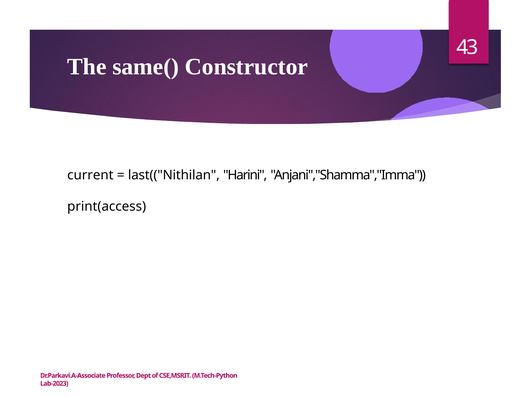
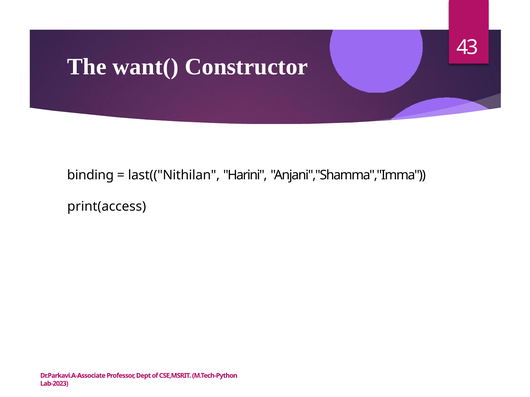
same(: same( -> want(
current: current -> binding
